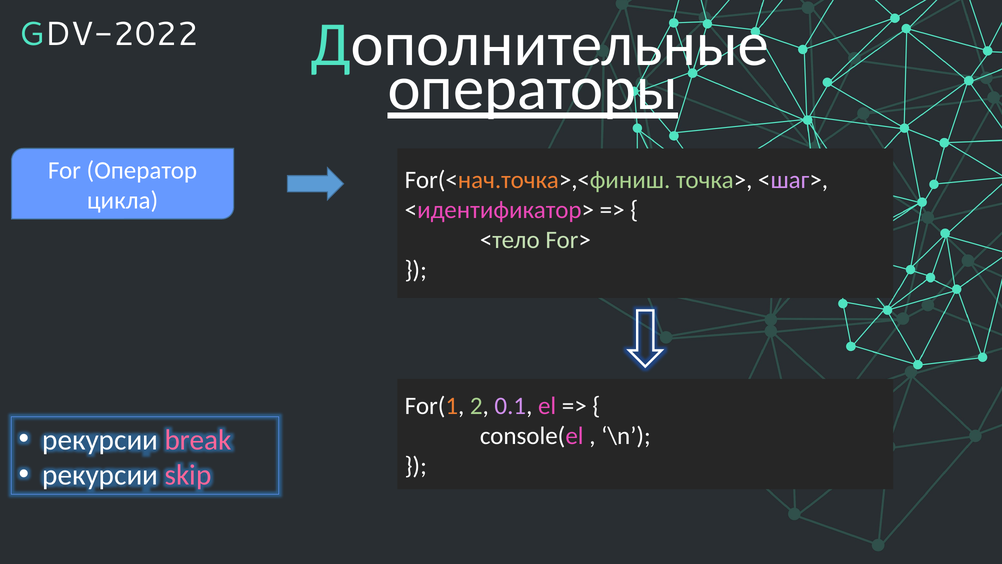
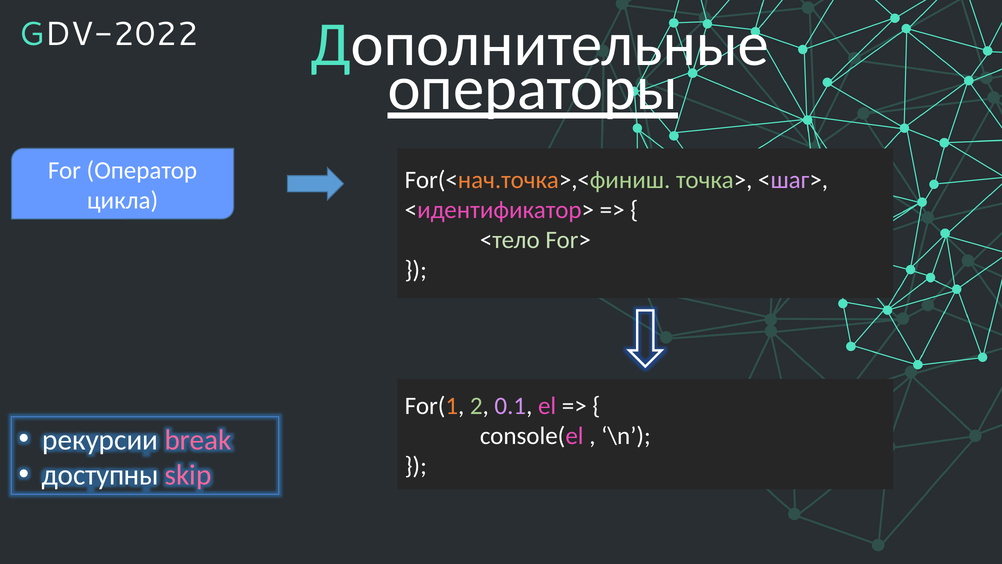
рекурсии at (100, 475): рекурсии -> доступны
